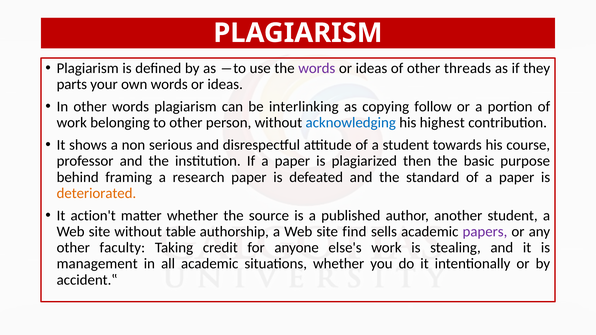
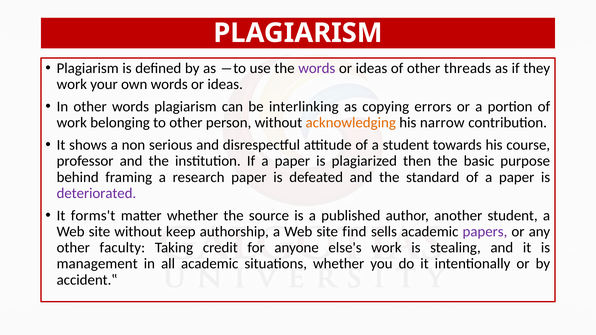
parts at (72, 84): parts -> work
follow: follow -> errors
acknowledging colour: blue -> orange
highest: highest -> narrow
deteriorated colour: orange -> purple
action't: action't -> forms't
table: table -> keep
